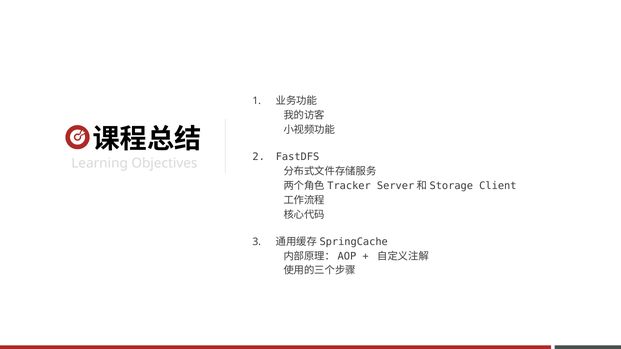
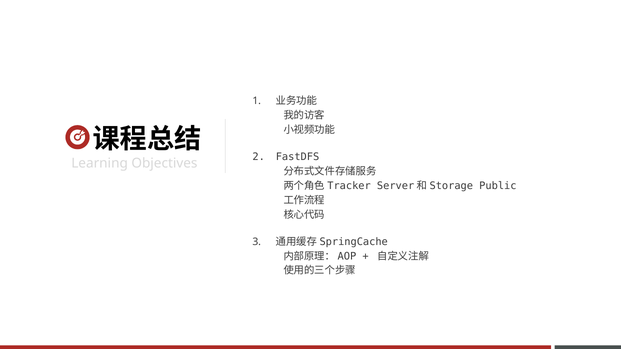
Client: Client -> Public
